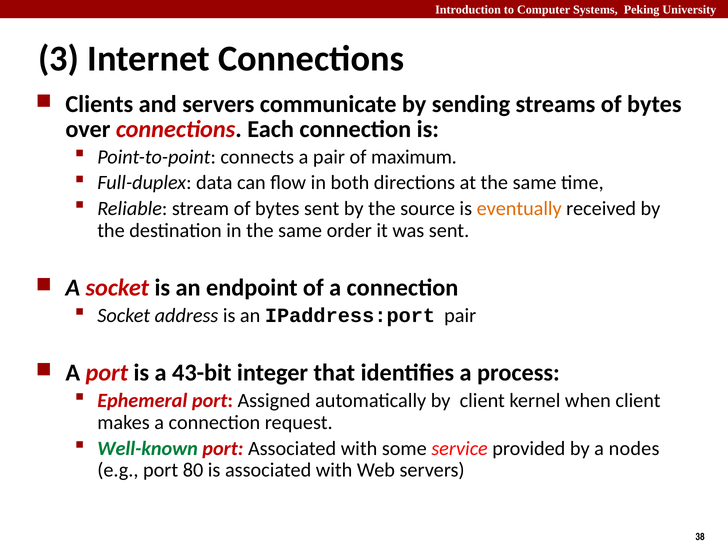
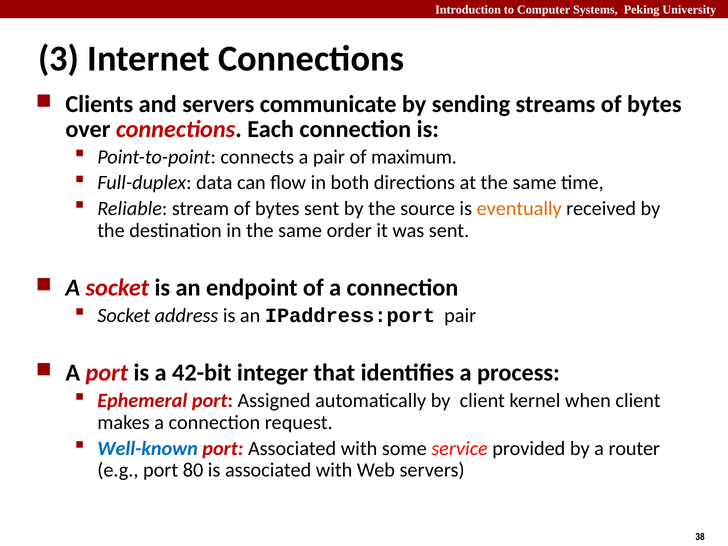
43-bit: 43-bit -> 42-bit
Well-known colour: green -> blue
nodes: nodes -> router
